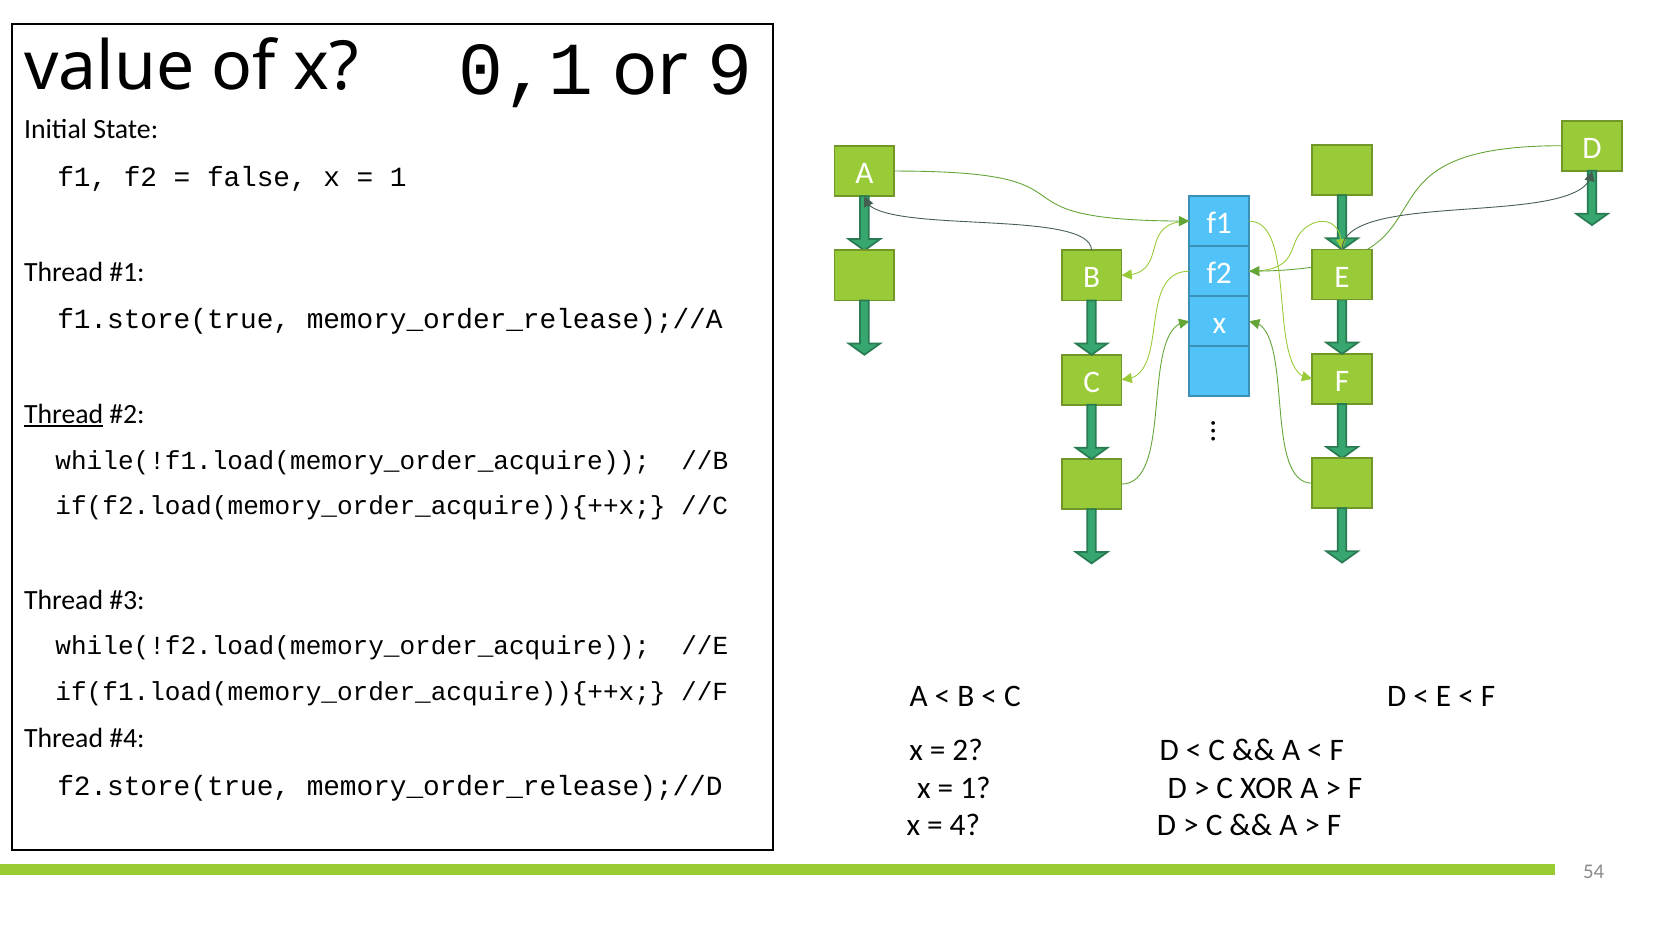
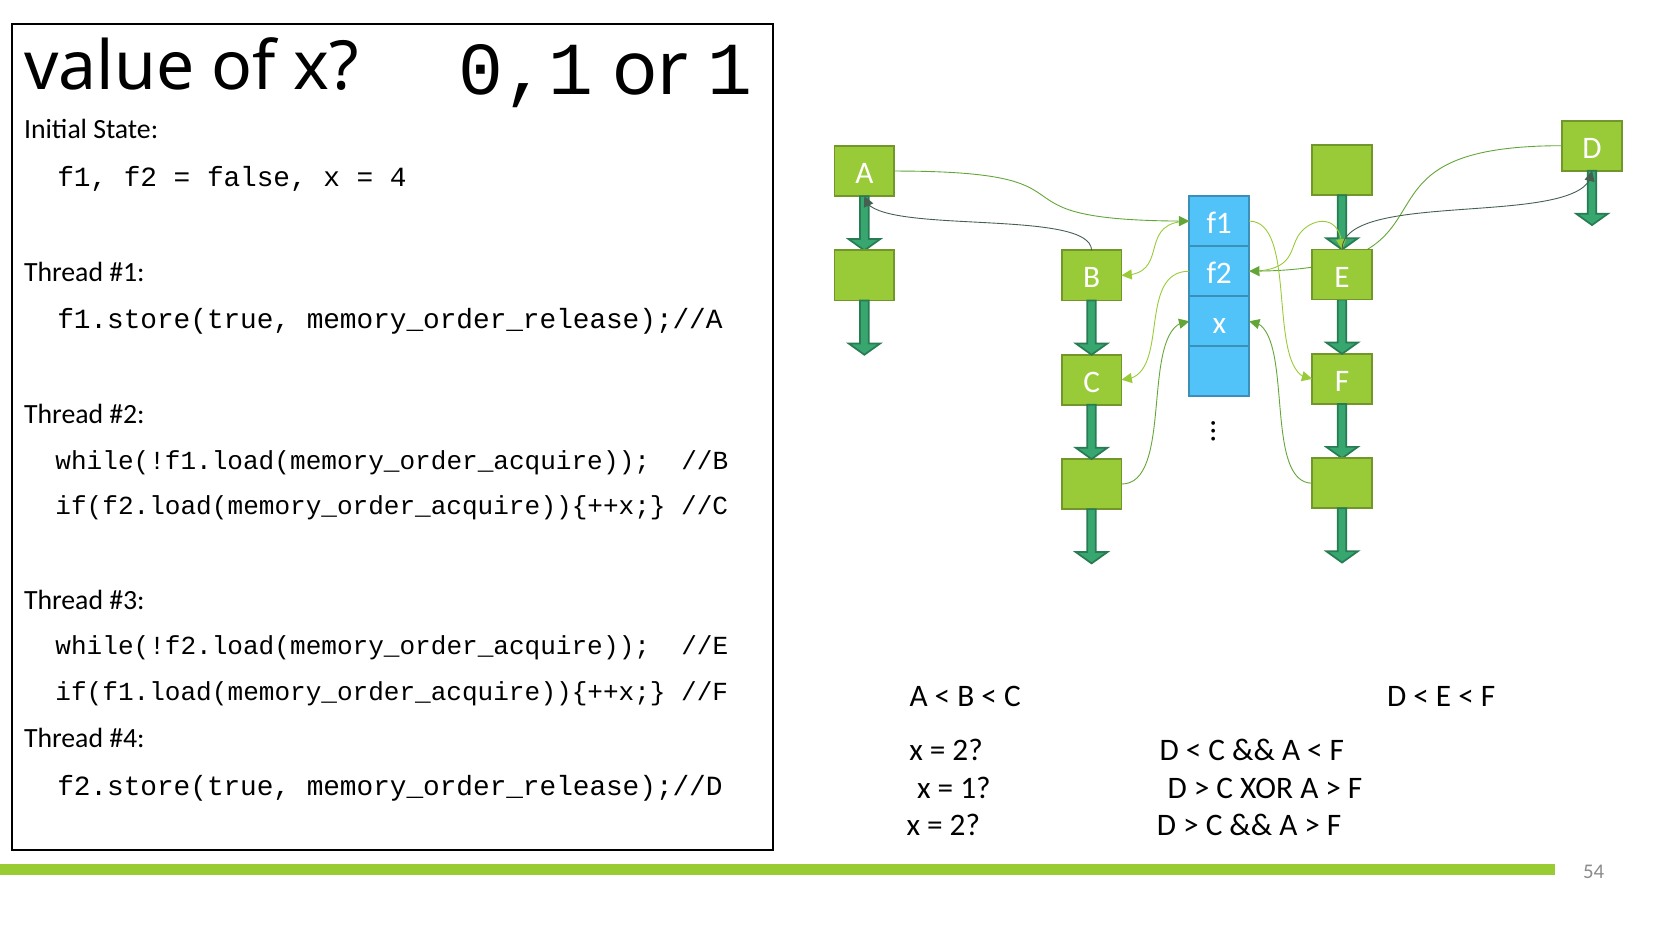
or 9: 9 -> 1
1 at (398, 177): 1 -> 4
Thread at (64, 414) underline: present -> none
4 at (965, 825): 4 -> 2
